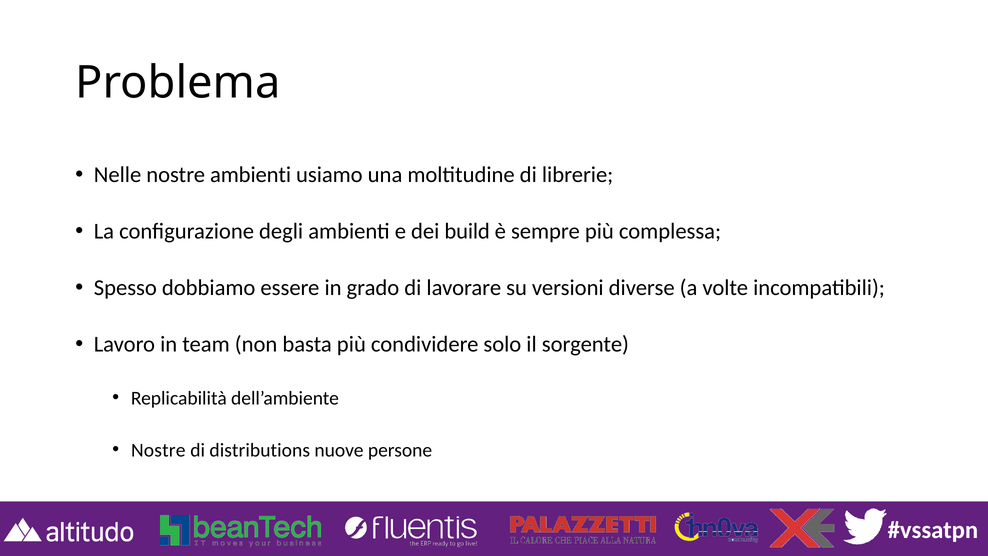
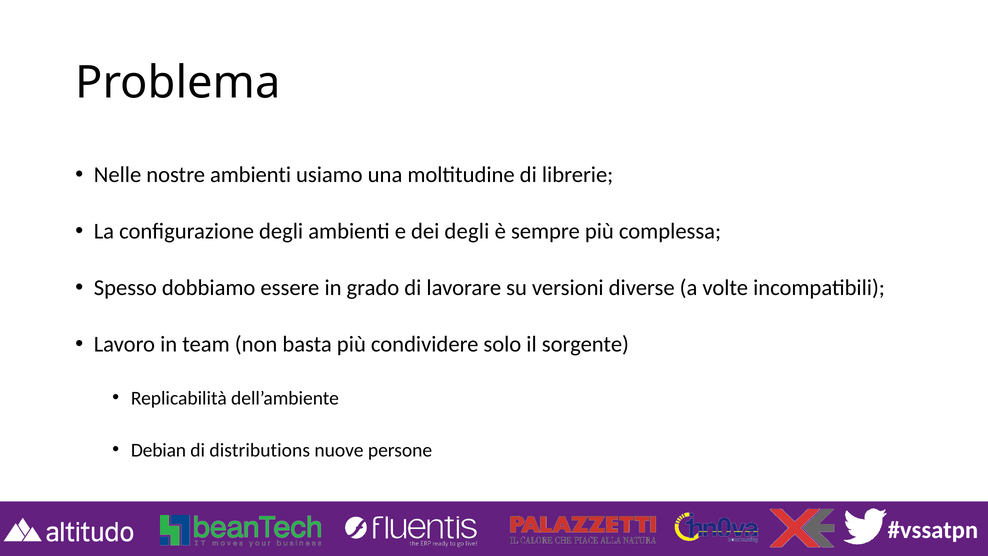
dei build: build -> degli
Nostre at (158, 450): Nostre -> Debian
